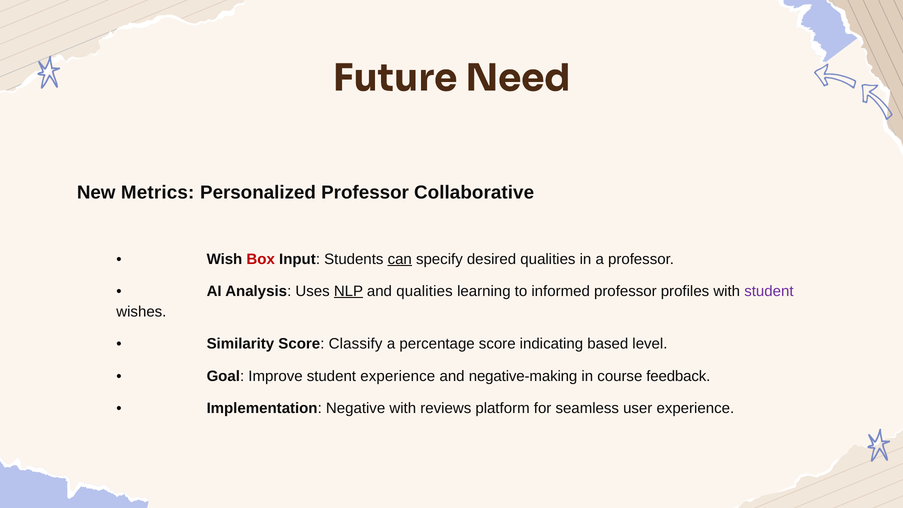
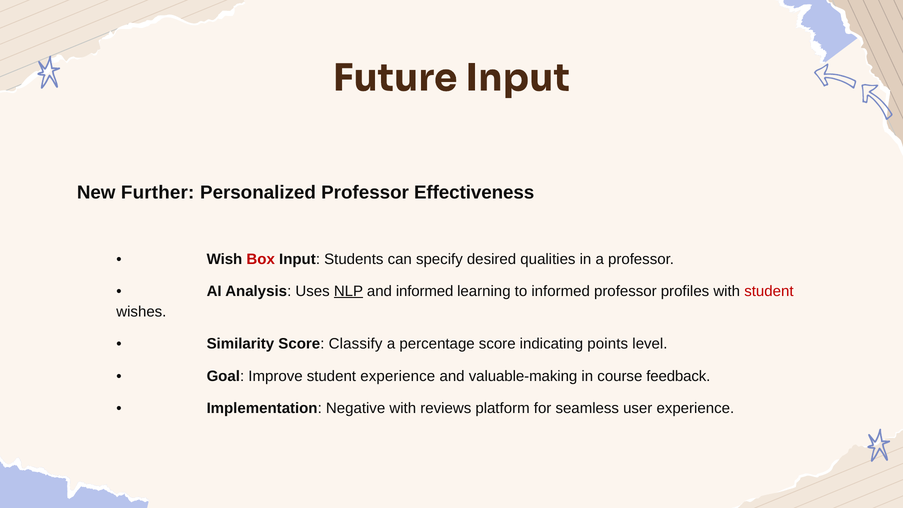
Future Need: Need -> Input
Metrics: Metrics -> Further
Collaborative: Collaborative -> Effectiveness
can underline: present -> none
and qualities: qualities -> informed
student at (769, 291) colour: purple -> red
based: based -> points
negative-making: negative-making -> valuable-making
